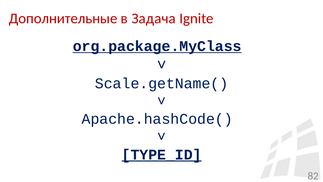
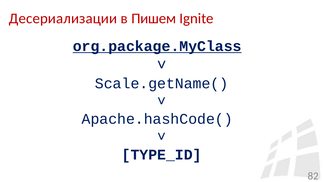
Дополнительные: Дополнительные -> Десериализации
Задача: Задача -> Пишем
TYPE_ID underline: present -> none
